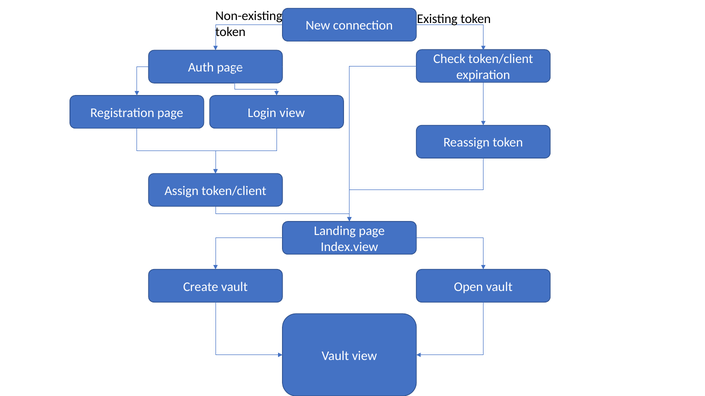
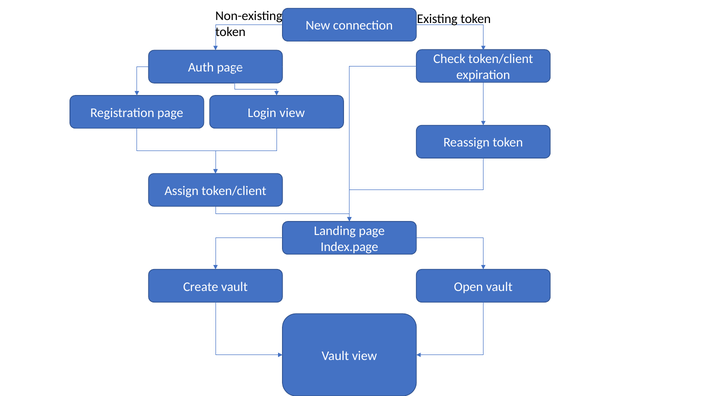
Index.view: Index.view -> Index.page
